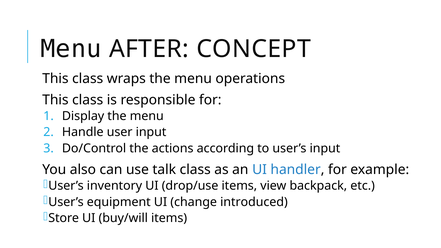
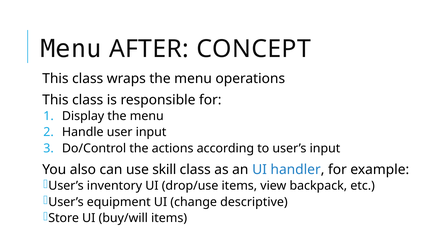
talk: talk -> skill
introduced: introduced -> descriptive
